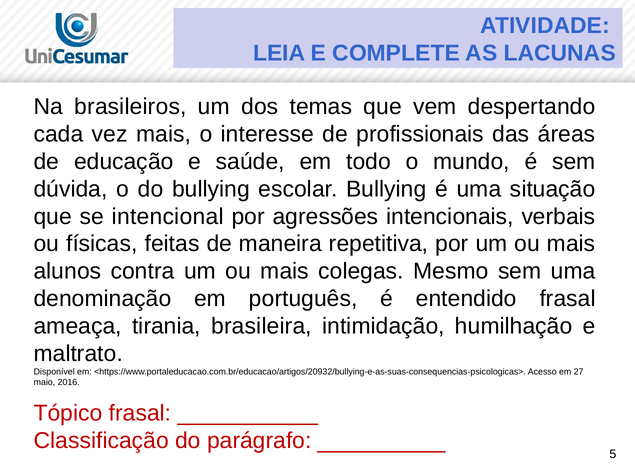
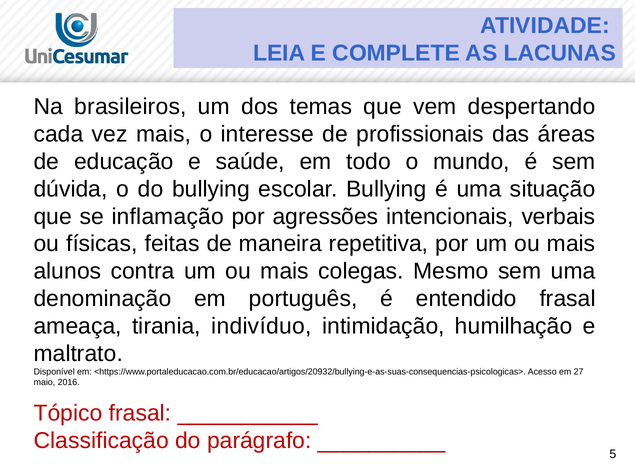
intencional: intencional -> inflamação
brasileira: brasileira -> indivíduo
